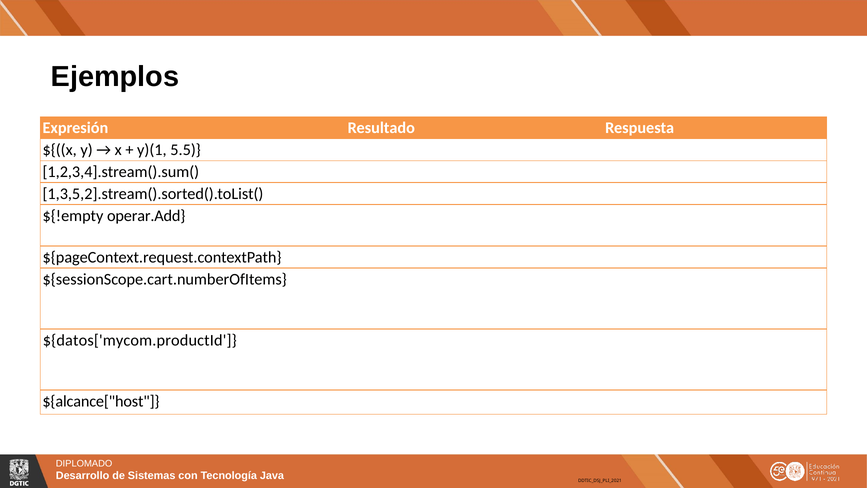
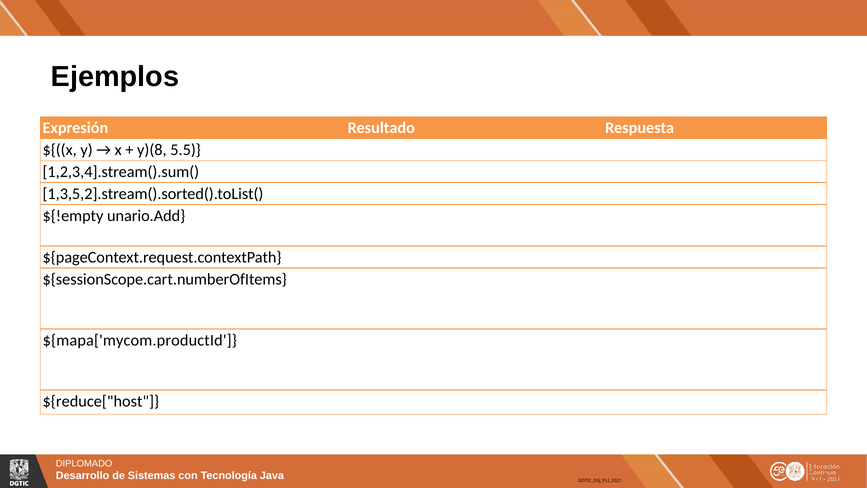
y)(1: y)(1 -> y)(8
operar.Add: operar.Add -> unario.Add
${datos['mycom.productId: ${datos['mycom.productId -> ${mapa['mycom.productId
${alcance["host: ${alcance["host -> ${reduce["host
